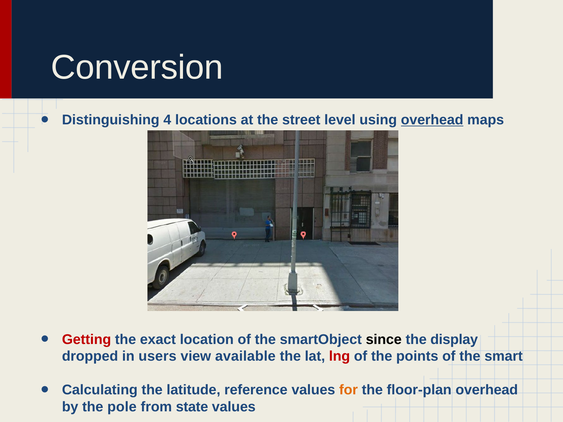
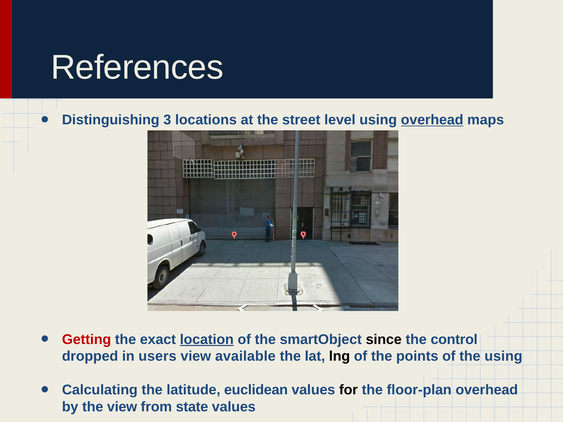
Conversion: Conversion -> References
4: 4 -> 3
location underline: none -> present
display: display -> control
lng colour: red -> black
the smart: smart -> using
reference: reference -> euclidean
for colour: orange -> black
the pole: pole -> view
